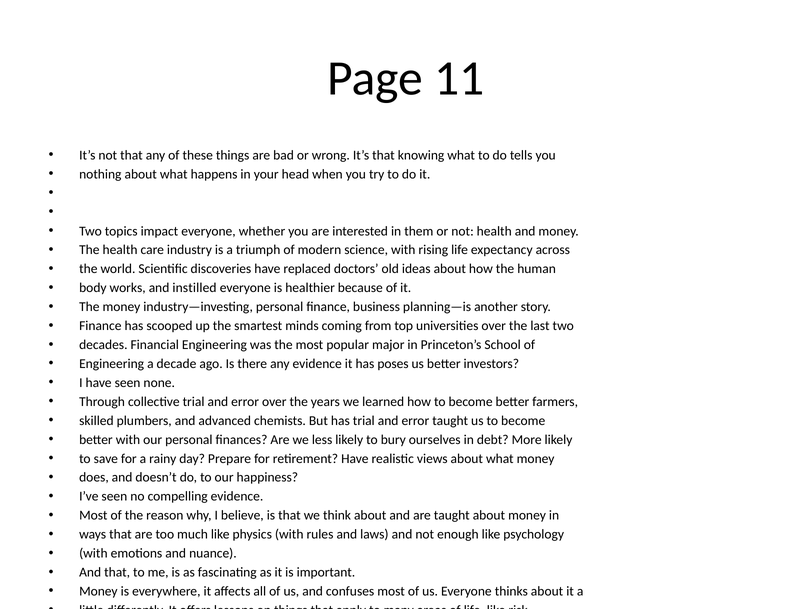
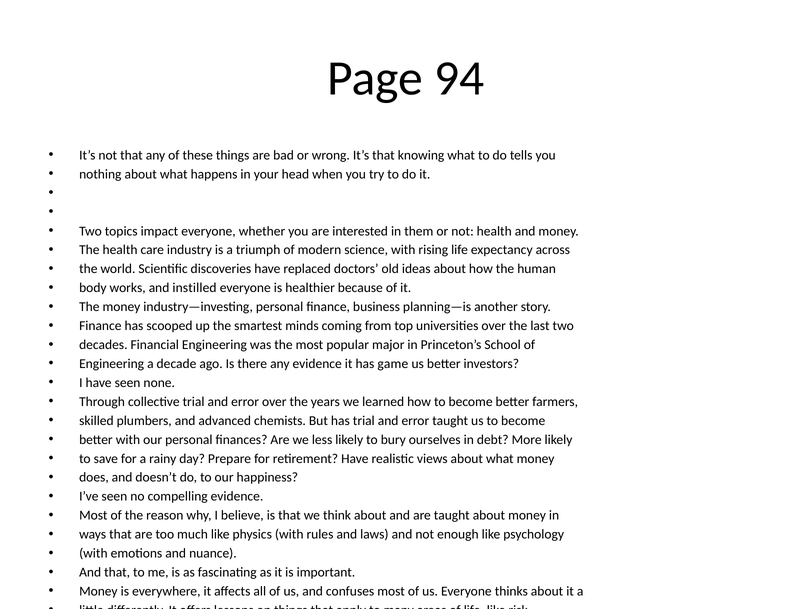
11: 11 -> 94
poses: poses -> game
